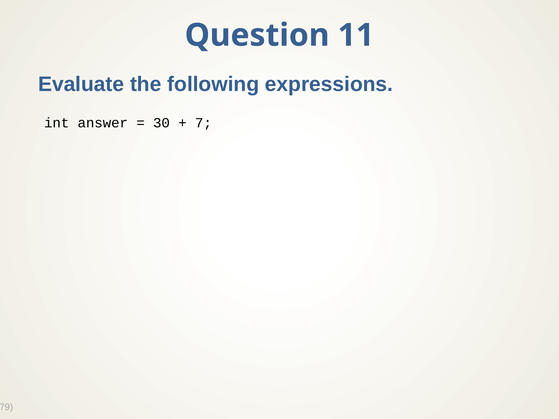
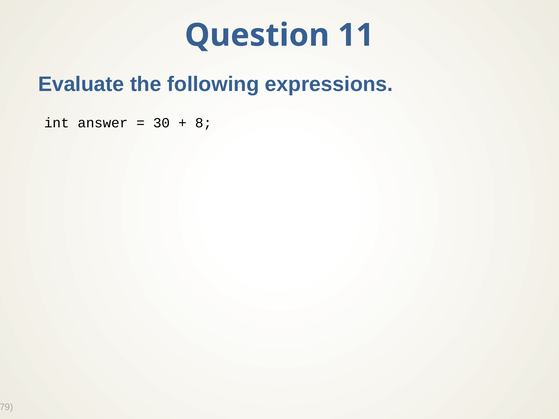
7: 7 -> 8
